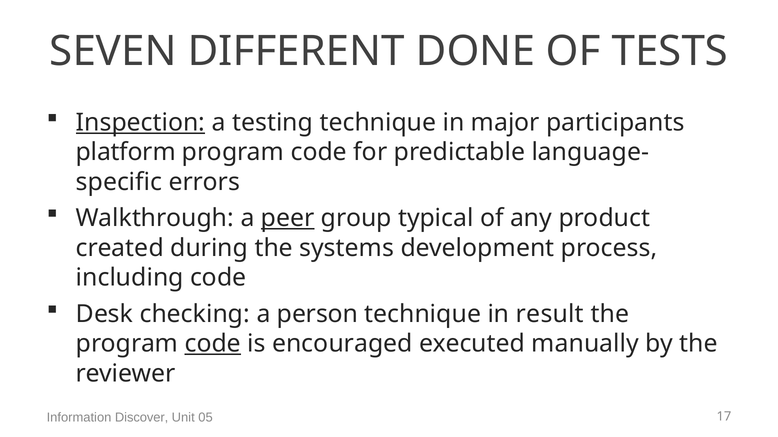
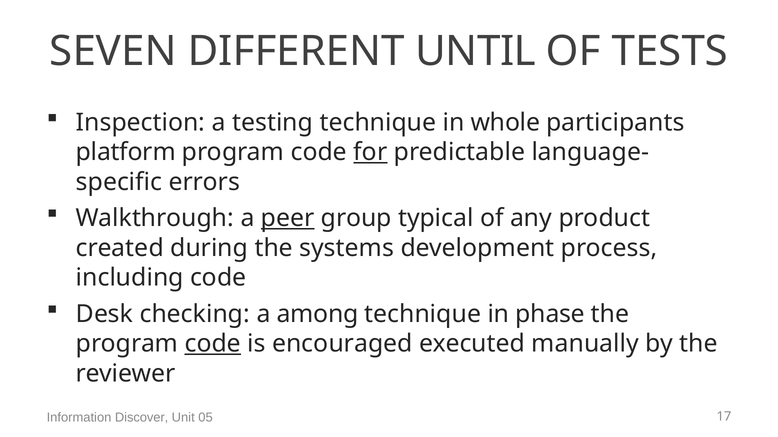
DONE: DONE -> UNTIL
Inspection underline: present -> none
major: major -> whole
for underline: none -> present
person: person -> among
result: result -> phase
